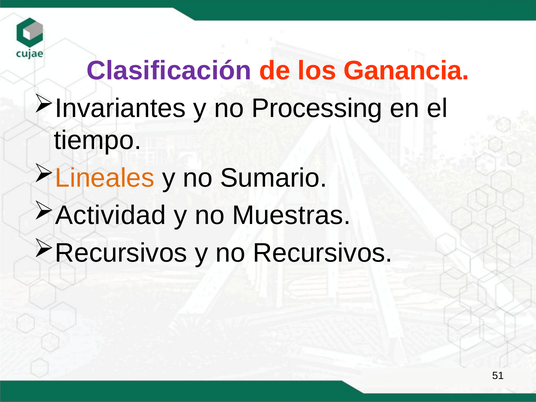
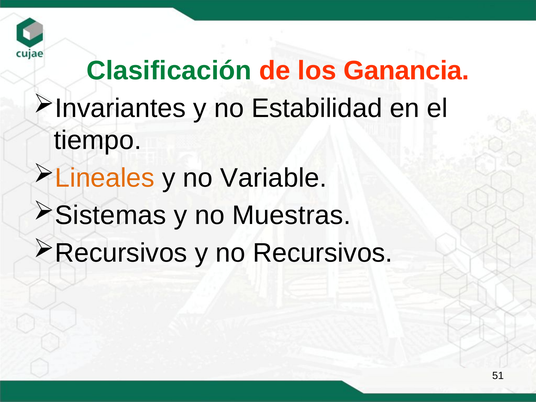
Clasificación colour: purple -> green
Processing: Processing -> Estabilidad
Sumario: Sumario -> Variable
Actividad: Actividad -> Sistemas
